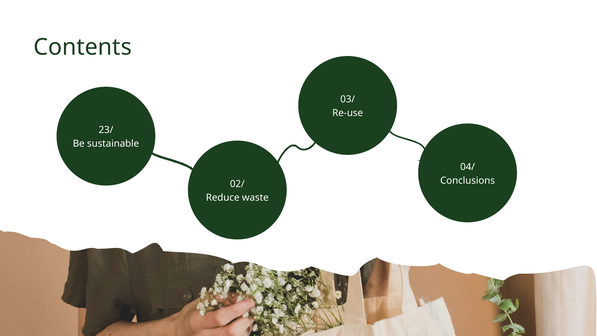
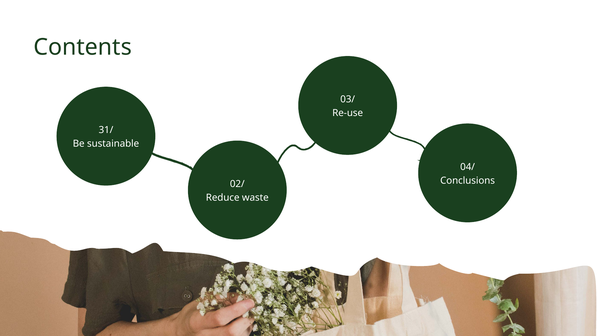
23/: 23/ -> 31/
